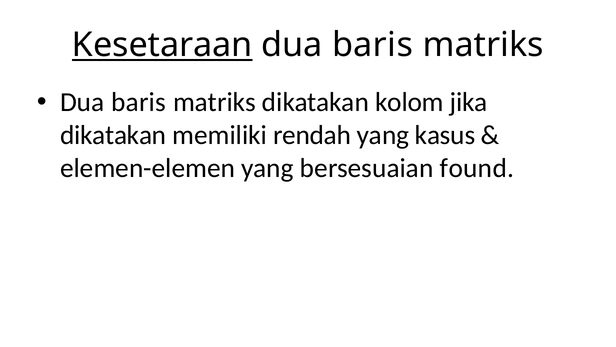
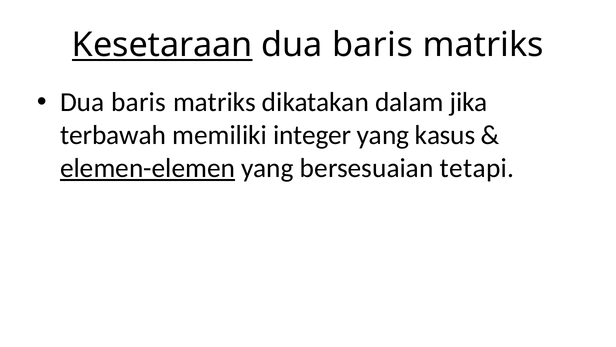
kolom: kolom -> dalam
dikatakan at (113, 135): dikatakan -> terbawah
rendah: rendah -> integer
elemen-elemen underline: none -> present
found: found -> tetapi
